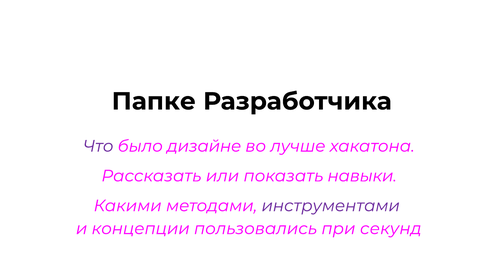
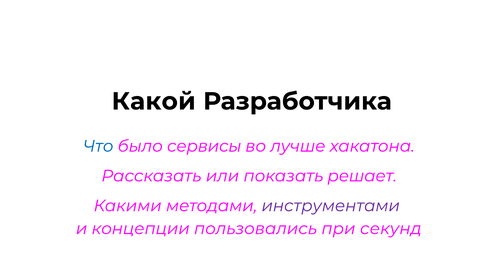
Папке: Папке -> Какой
Что colour: purple -> blue
дизайне: дизайне -> сервисы
навыки: навыки -> решает
